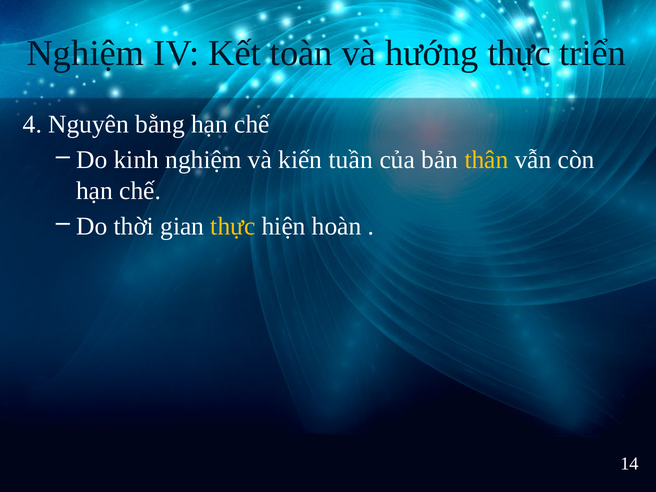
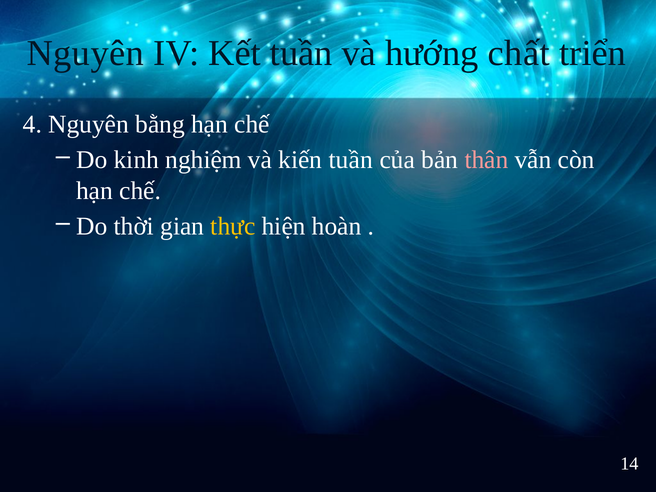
Nghiệm at (85, 53): Nghiệm -> Nguyên
Kết toàn: toàn -> tuần
hướng thực: thực -> chất
thân colour: yellow -> pink
